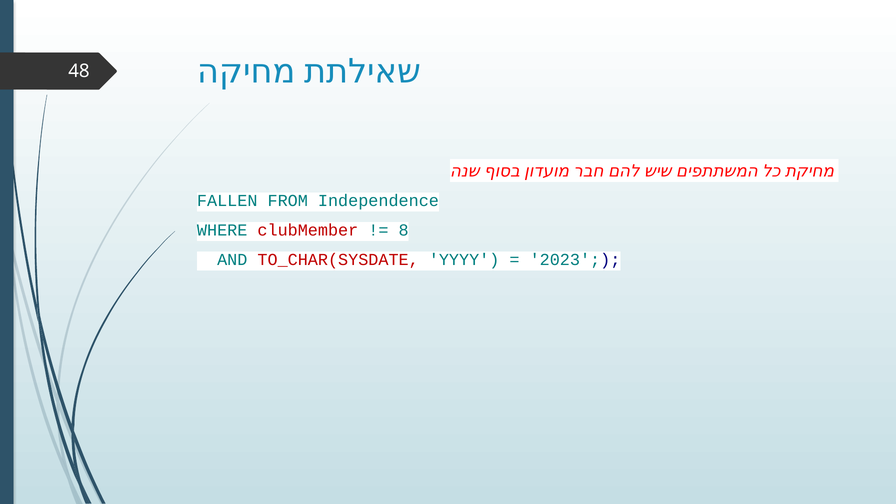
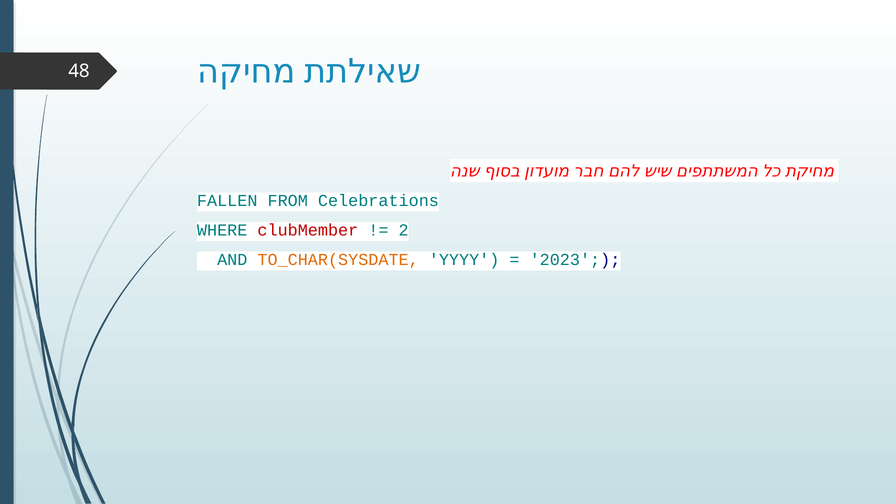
Independence: Independence -> Celebrations
8: 8 -> 2
TO_CHAR(SYSDATE colour: red -> orange
